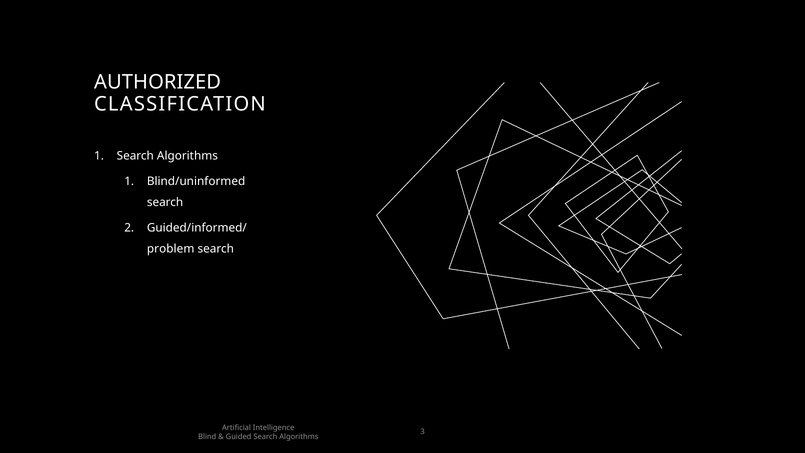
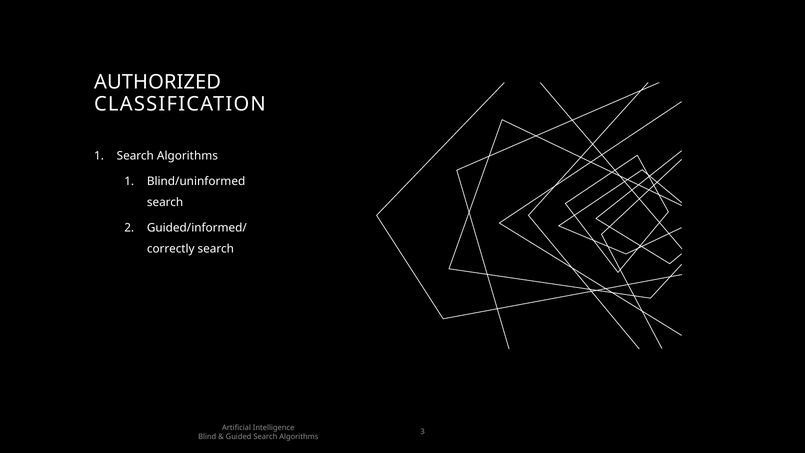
problem: problem -> correctly
